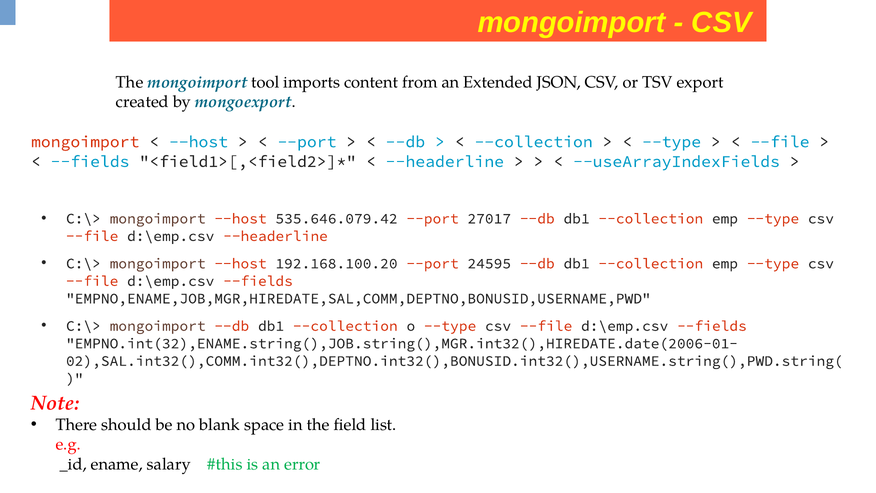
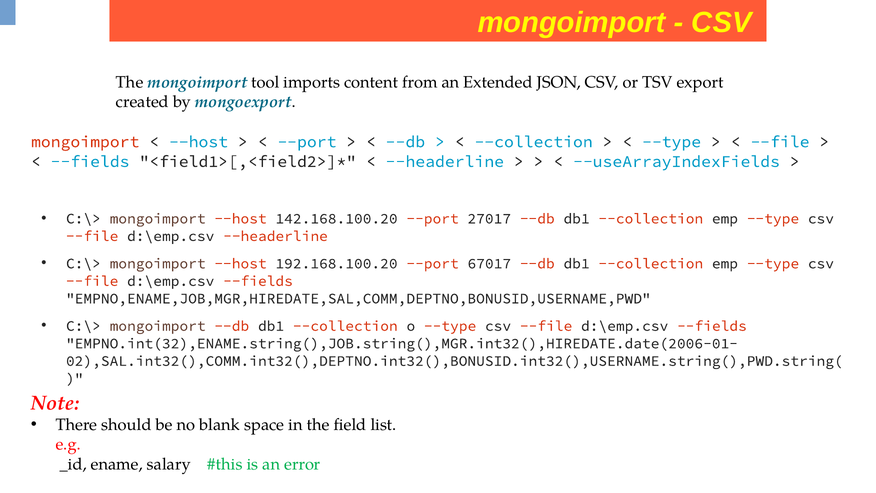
535.646.079.42: 535.646.079.42 -> 142.168.100.20
24595: 24595 -> 67017
